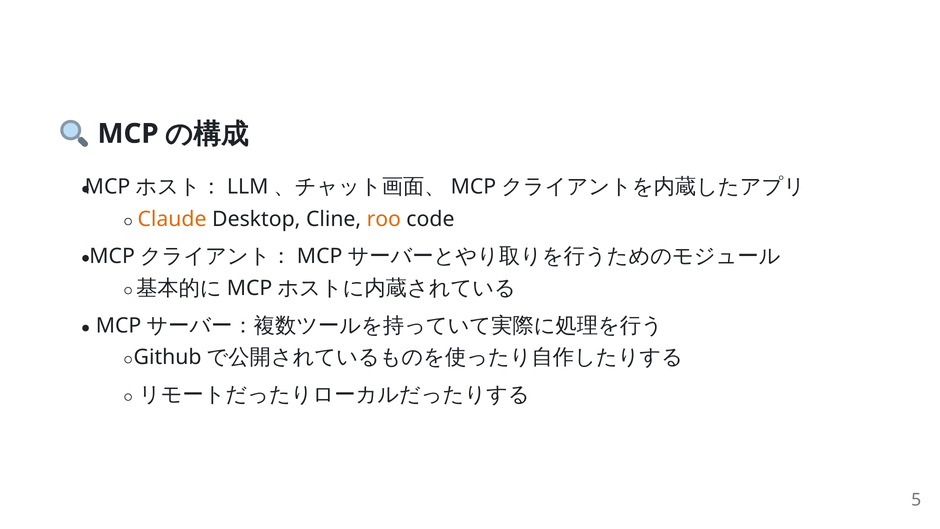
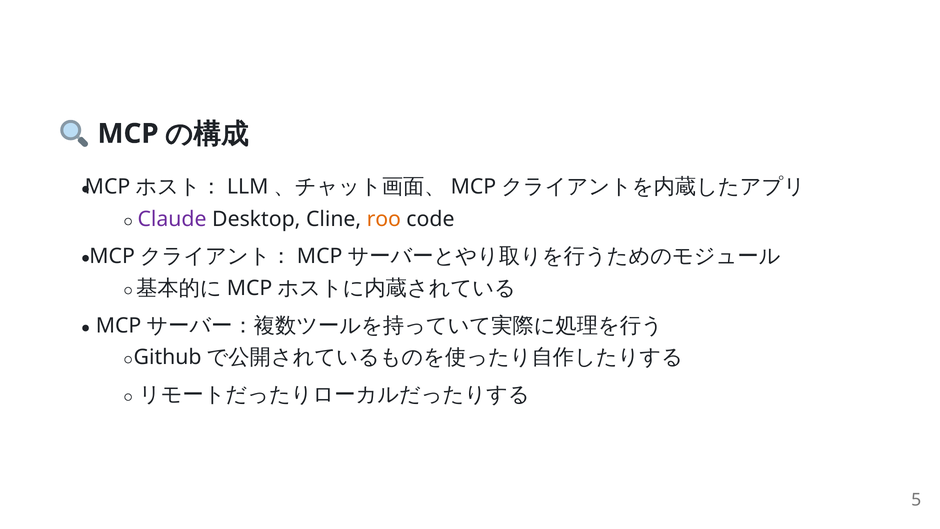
Claude colour: orange -> purple
